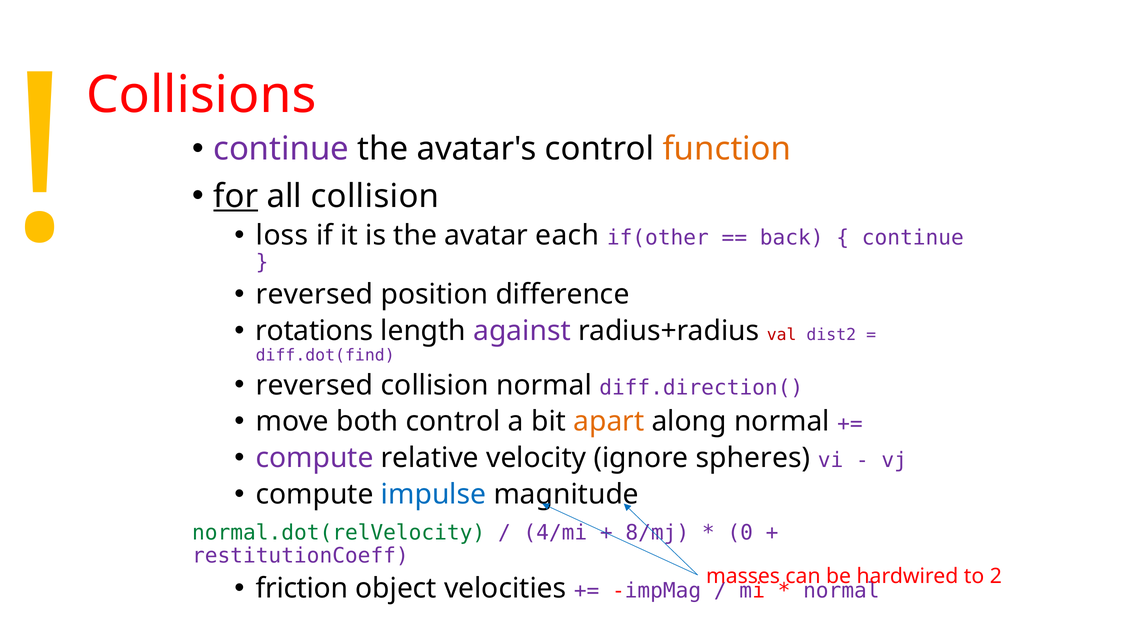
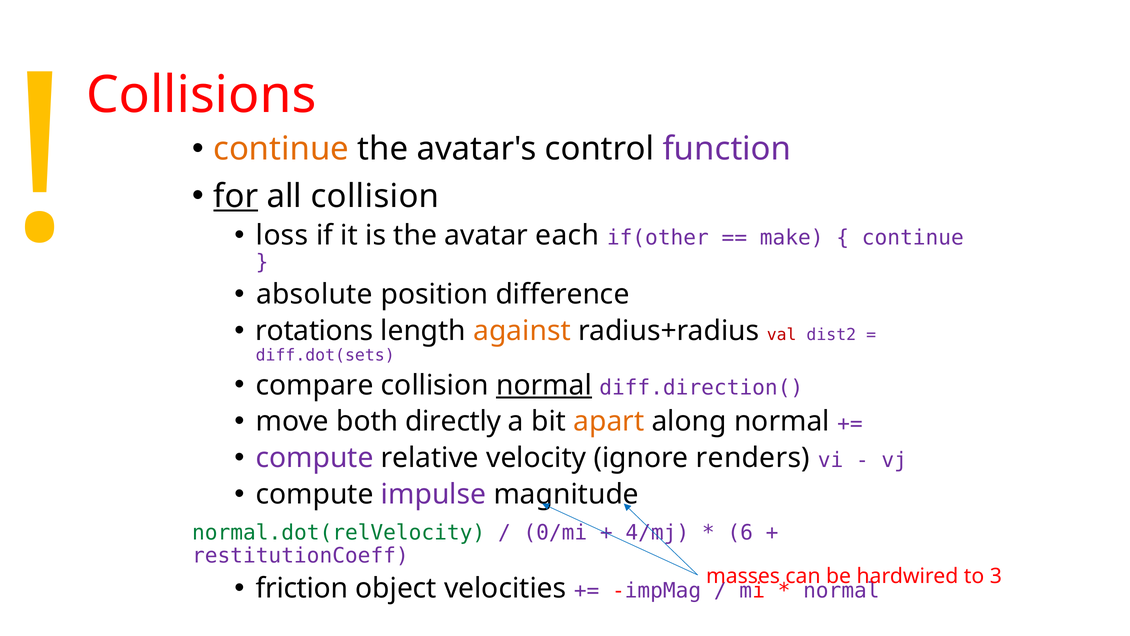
continue at (281, 149) colour: purple -> orange
function colour: orange -> purple
back: back -> make
reversed at (315, 294): reversed -> absolute
against colour: purple -> orange
diff.dot(find: diff.dot(find -> diff.dot(sets
reversed at (315, 385): reversed -> compare
normal at (544, 385) underline: none -> present
both control: control -> directly
spheres: spheres -> renders
impulse colour: blue -> purple
4/mi: 4/mi -> 0/mi
8/mj: 8/mj -> 4/mj
0: 0 -> 6
2: 2 -> 3
